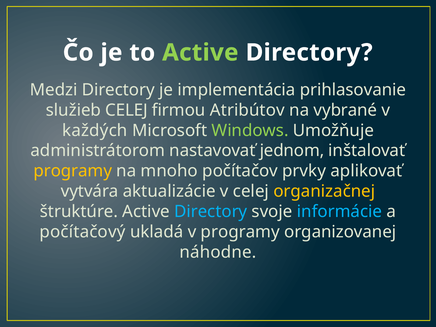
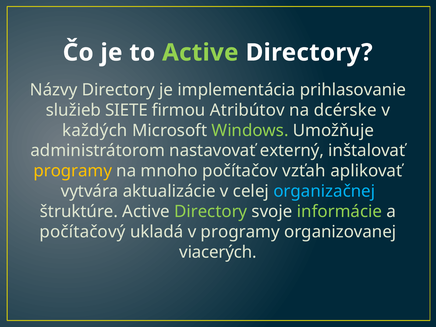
Medzi: Medzi -> Názvy
služieb CELEJ: CELEJ -> SIETE
vybrané: vybrané -> dcérske
jednom: jednom -> externý
prvky: prvky -> vzťah
organizačnej colour: yellow -> light blue
Directory at (211, 212) colour: light blue -> light green
informácie colour: light blue -> light green
náhodne: náhodne -> viacerých
